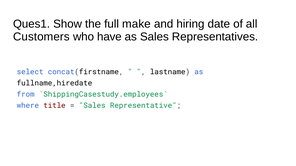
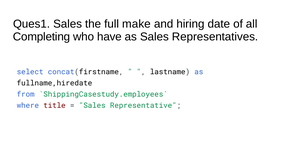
Ques1 Show: Show -> Sales
Customers: Customers -> Completing
